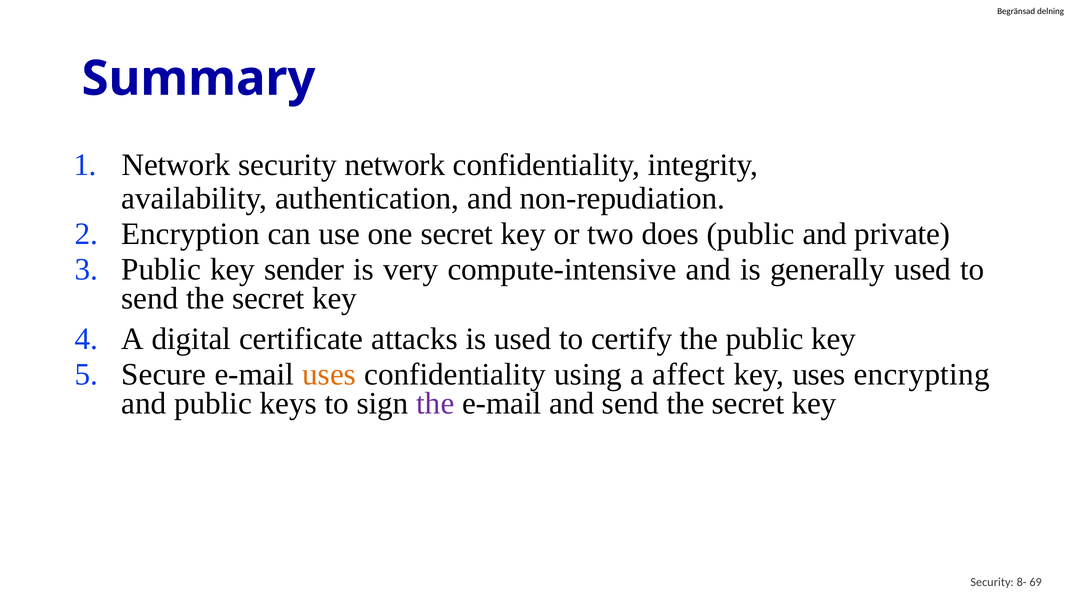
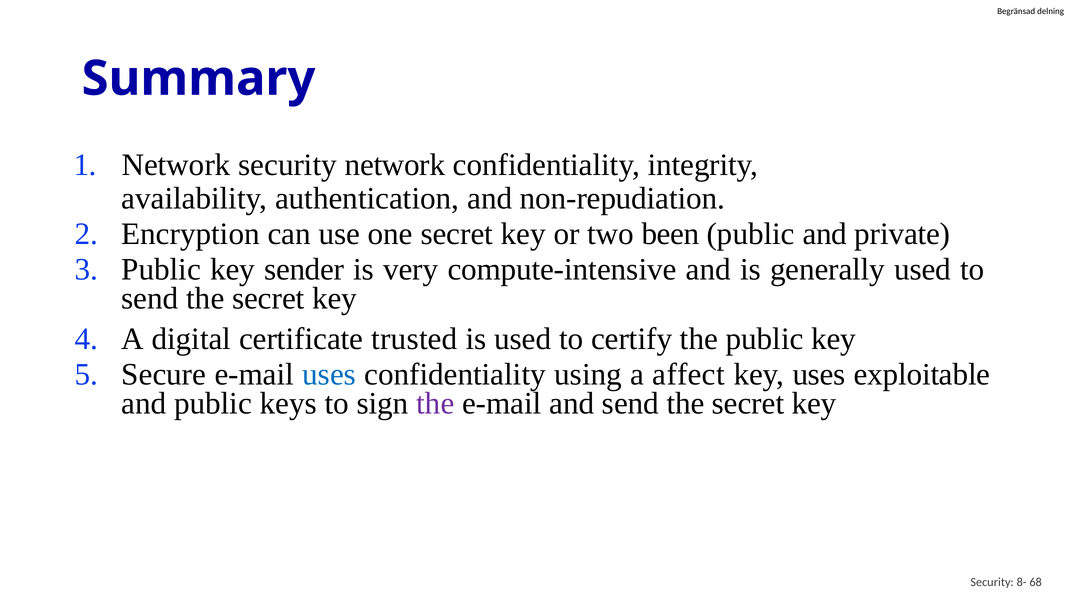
does: does -> been
attacks: attacks -> trusted
uses at (329, 374) colour: orange -> blue
encrypting: encrypting -> exploitable
69: 69 -> 68
